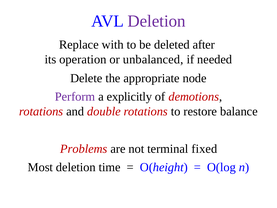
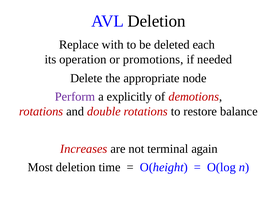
Deletion at (157, 21) colour: purple -> black
after: after -> each
unbalanced: unbalanced -> promotions
Problems: Problems -> Increases
fixed: fixed -> again
